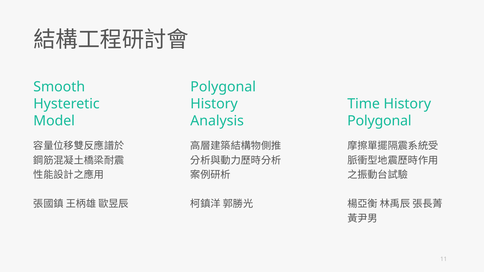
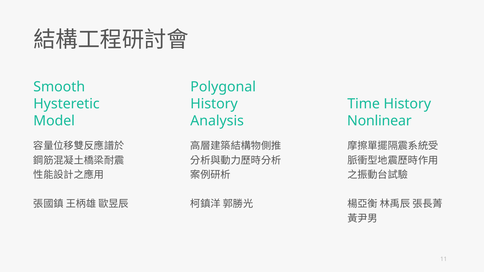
Polygonal at (379, 121): Polygonal -> Nonlinear
